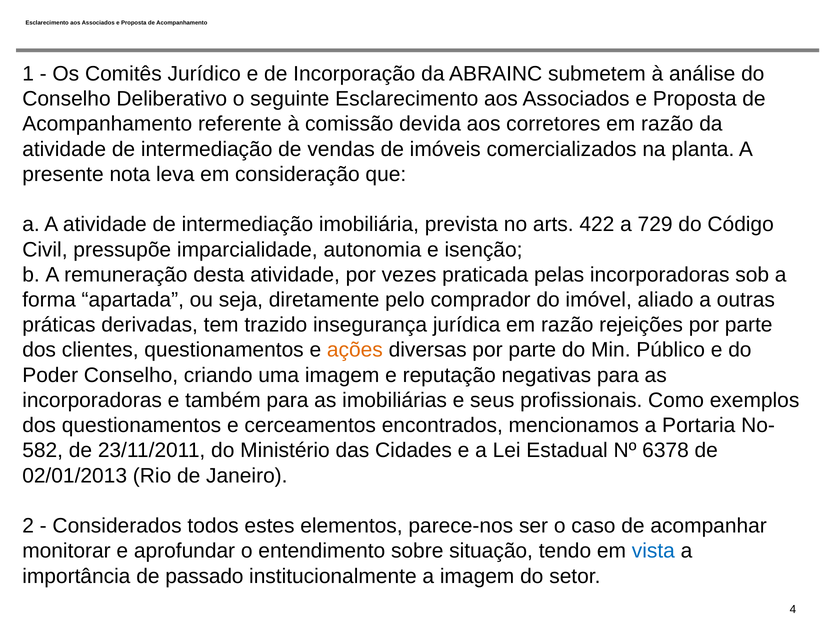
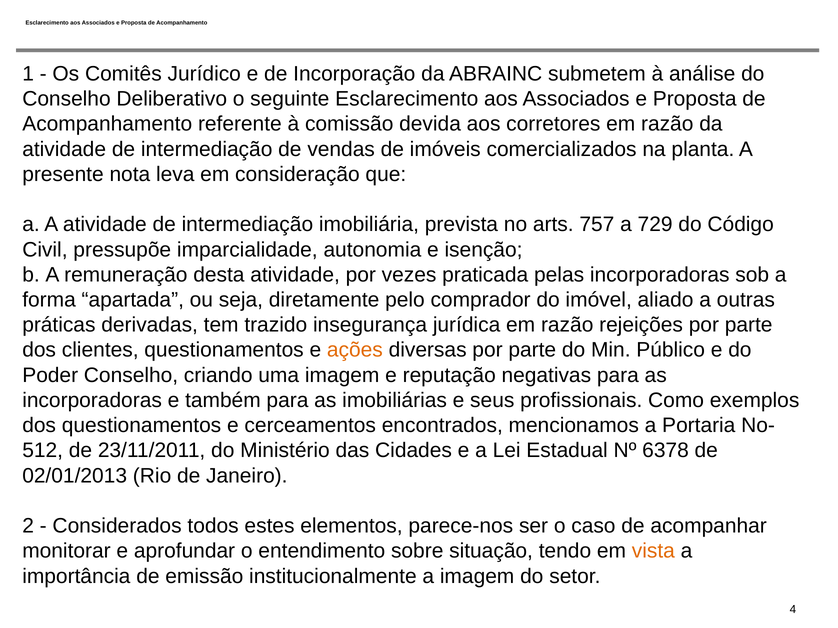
422: 422 -> 757
582: 582 -> 512
vista colour: blue -> orange
passado: passado -> emissão
